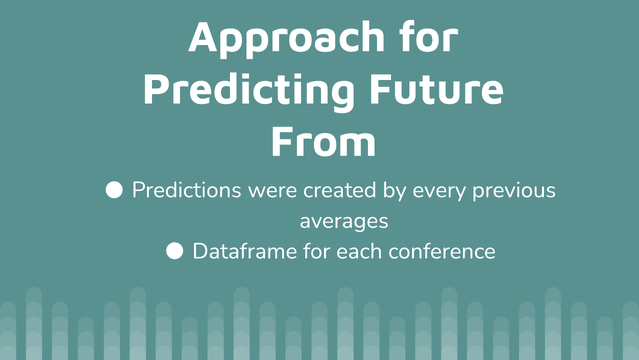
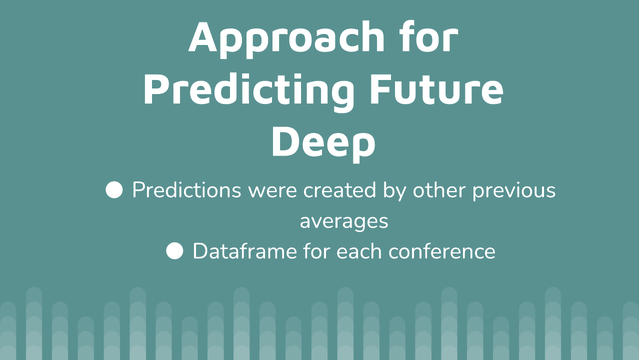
From: From -> Deep
every: every -> other
